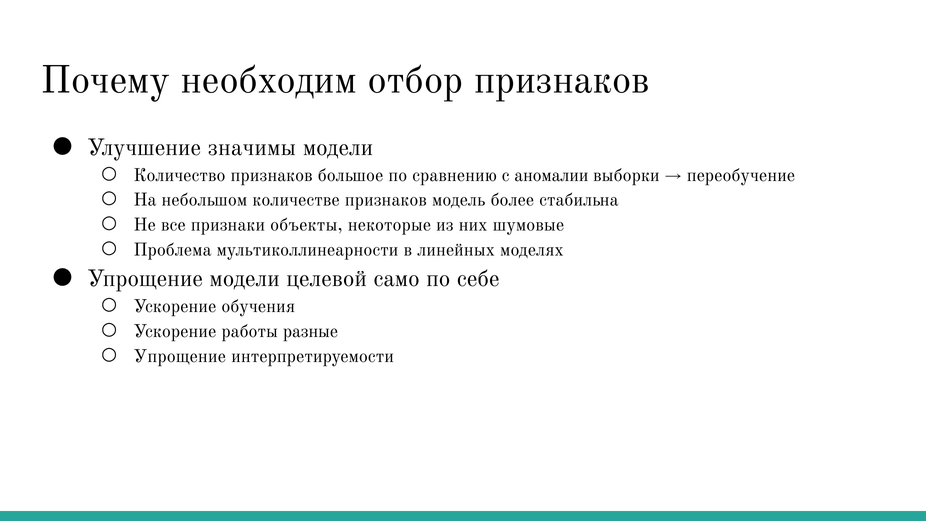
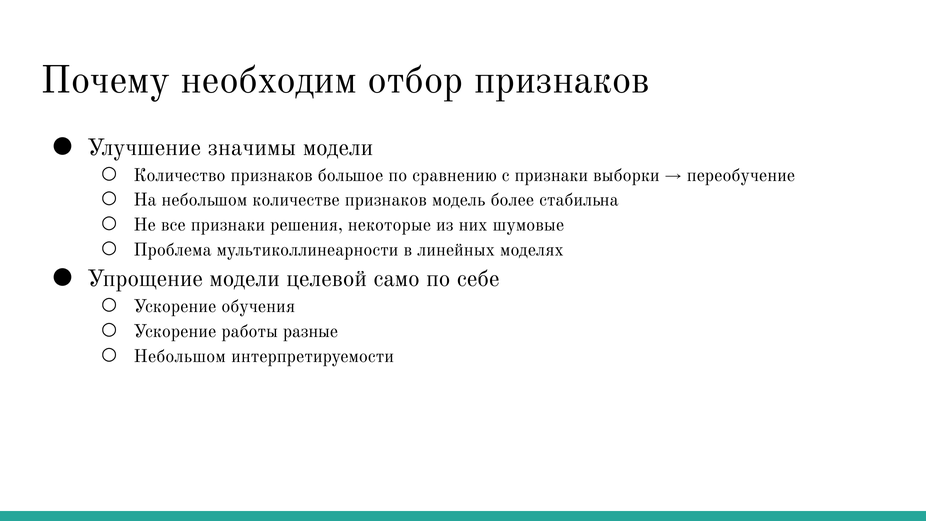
с аномалии: аномалии -> признаки
объекты: объекты -> решения
Упрощение at (180, 356): Упрощение -> Небольшом
